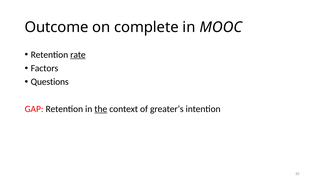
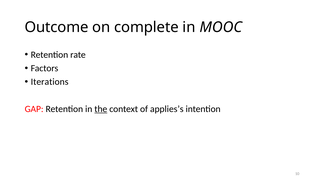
rate underline: present -> none
Questions: Questions -> Iterations
greater’s: greater’s -> applies’s
